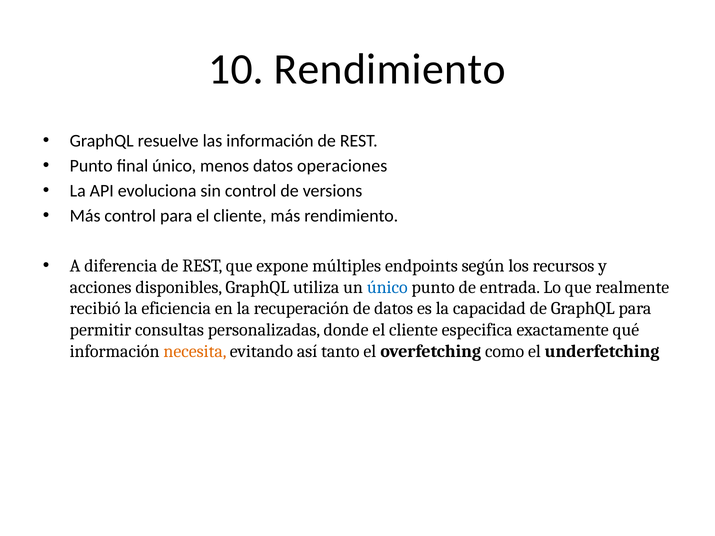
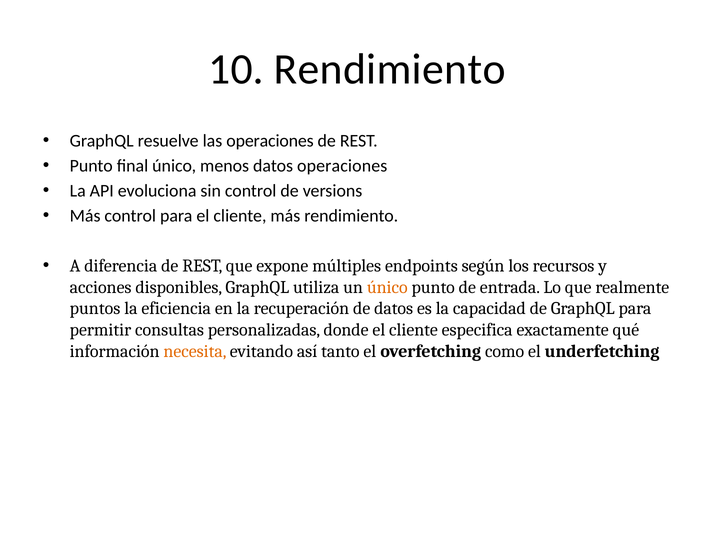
las información: información -> operaciones
único at (387, 287) colour: blue -> orange
recibió: recibió -> puntos
